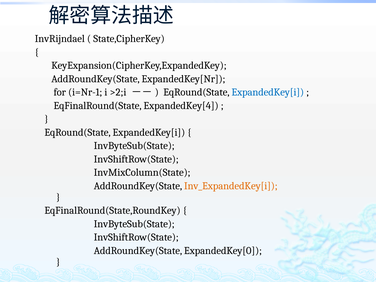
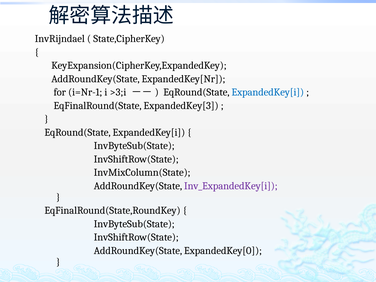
>2;i: >2;i -> >3;i
ExpandedKey[4: ExpandedKey[4 -> ExpandedKey[3
Inv_ExpandedKey[i colour: orange -> purple
